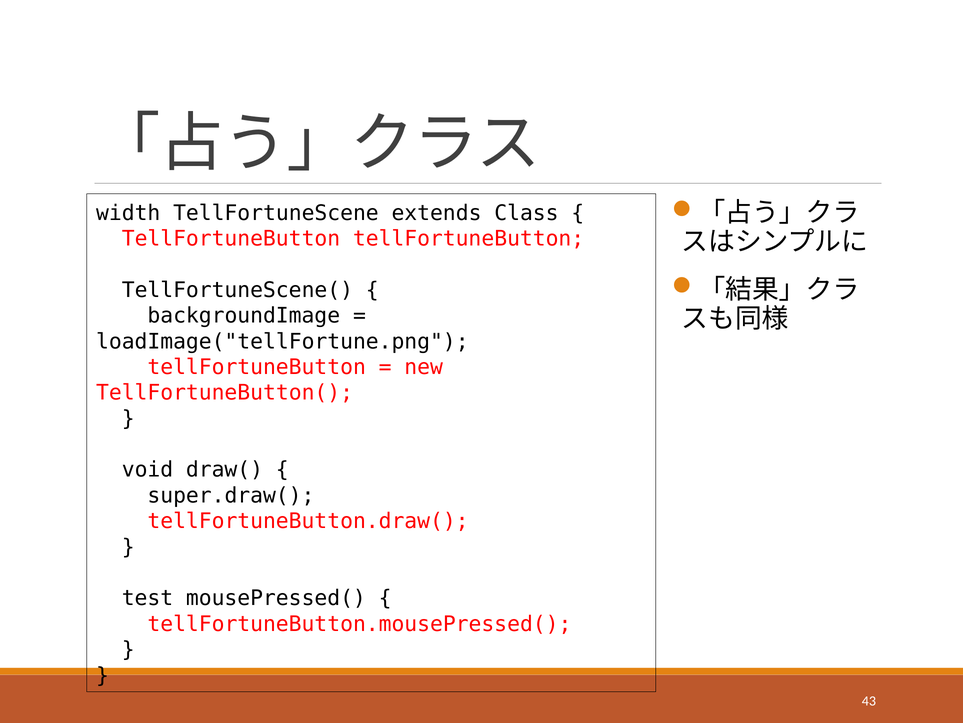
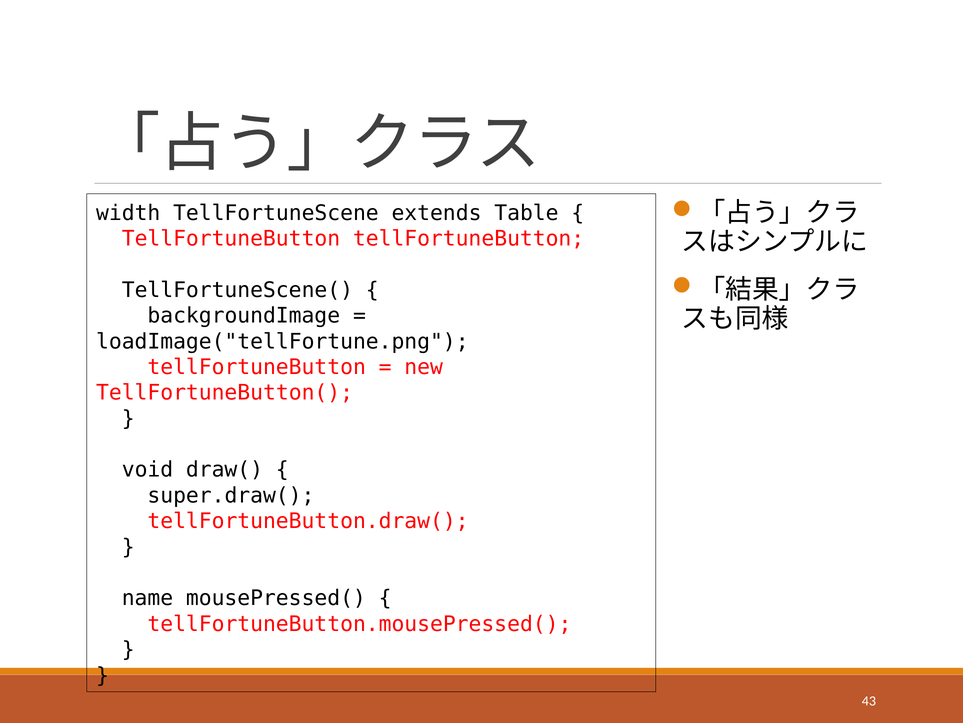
Class: Class -> Table
test: test -> name
